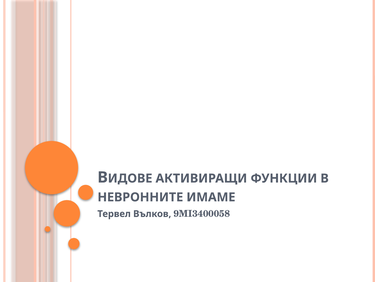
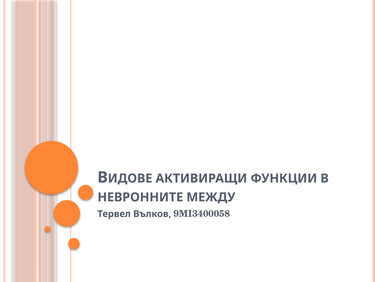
ИМАМЕ: ИМАМЕ -> МЕЖДУ
